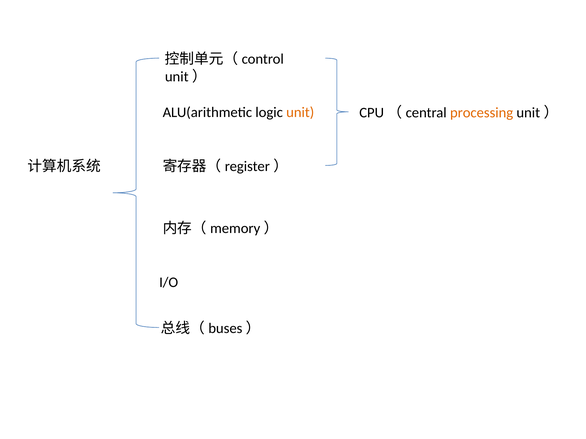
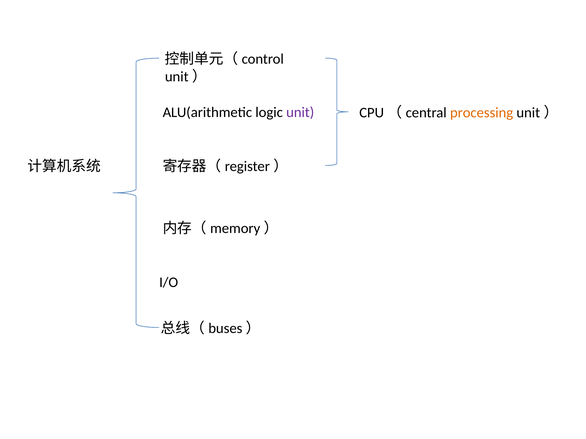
unit at (300, 112) colour: orange -> purple
